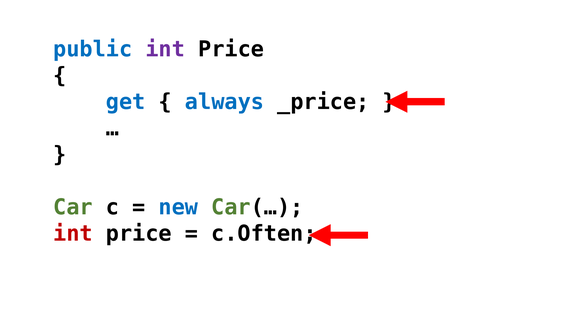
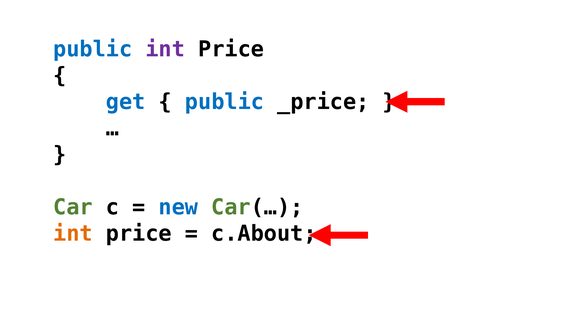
always at (225, 102): always -> public
int at (73, 233) colour: red -> orange
c.Often: c.Often -> c.About
